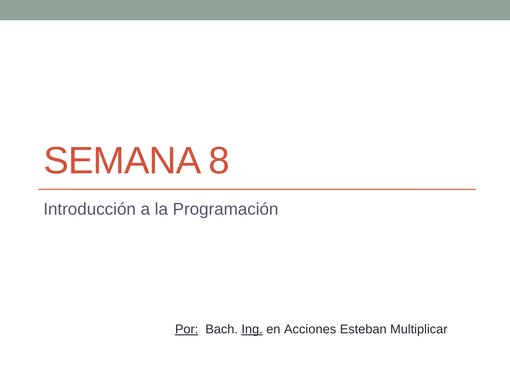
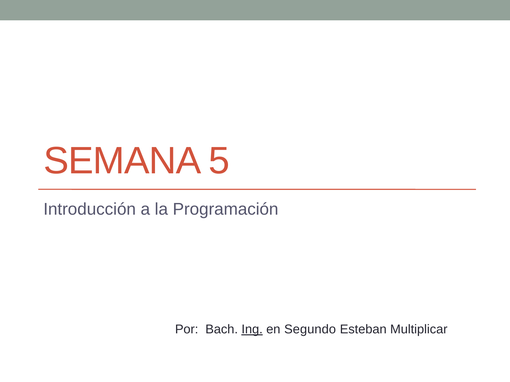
8: 8 -> 5
Por underline: present -> none
Acciones: Acciones -> Segundo
